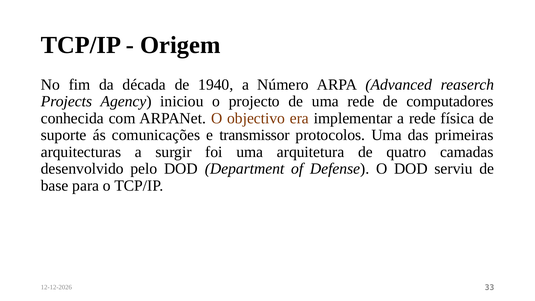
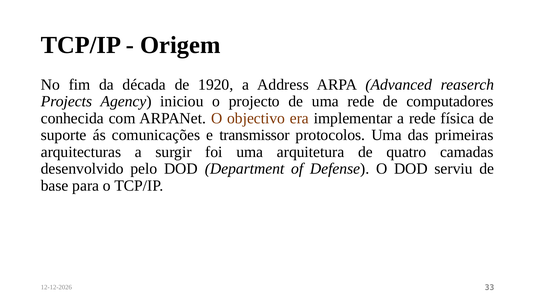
1940: 1940 -> 1920
Número: Número -> Address
